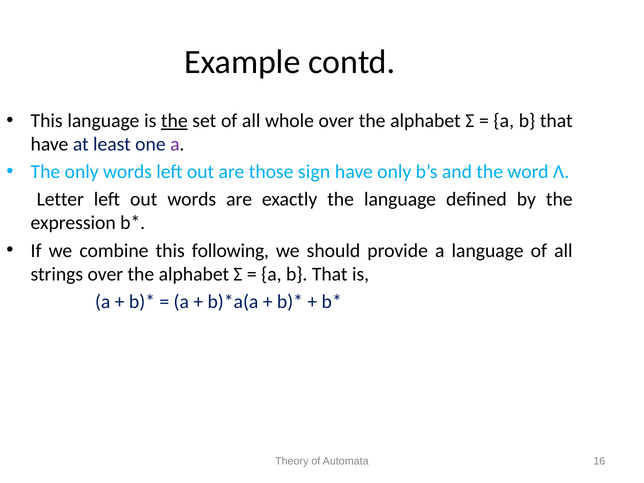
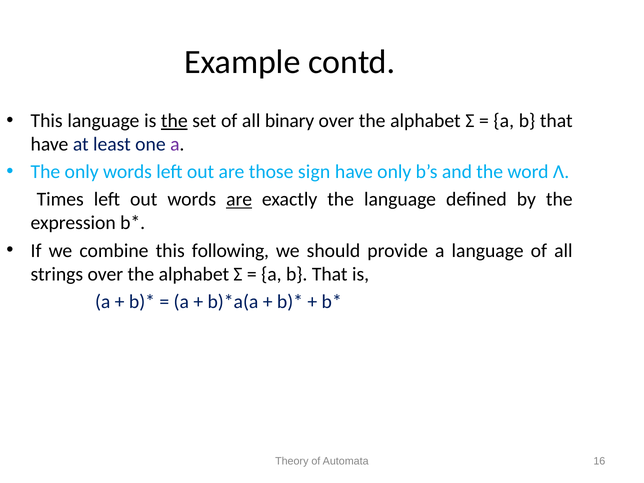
whole: whole -> binary
Letter: Letter -> Times
are at (239, 199) underline: none -> present
